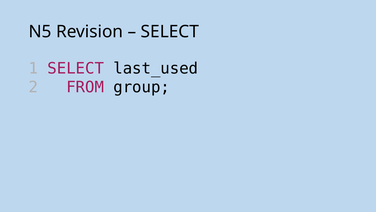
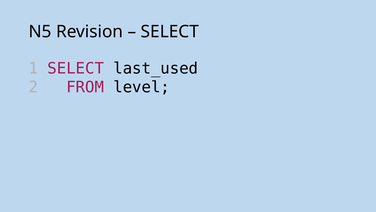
group: group -> level
